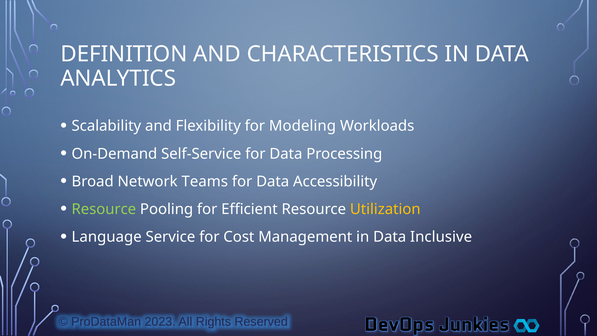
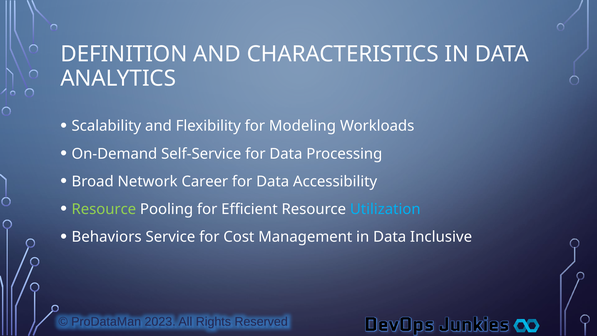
Teams: Teams -> Career
Utilization colour: yellow -> light blue
Language: Language -> Behaviors
